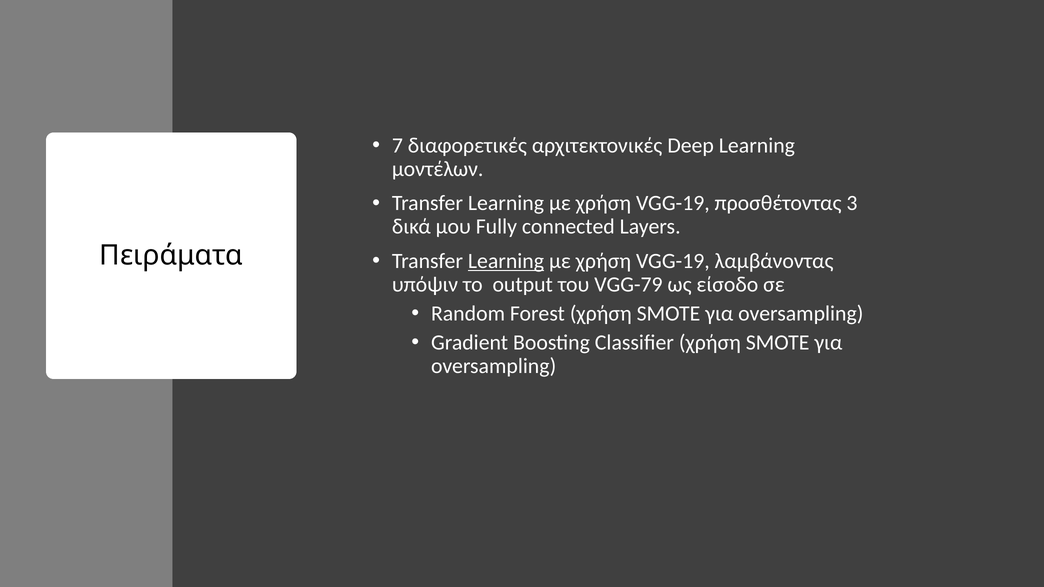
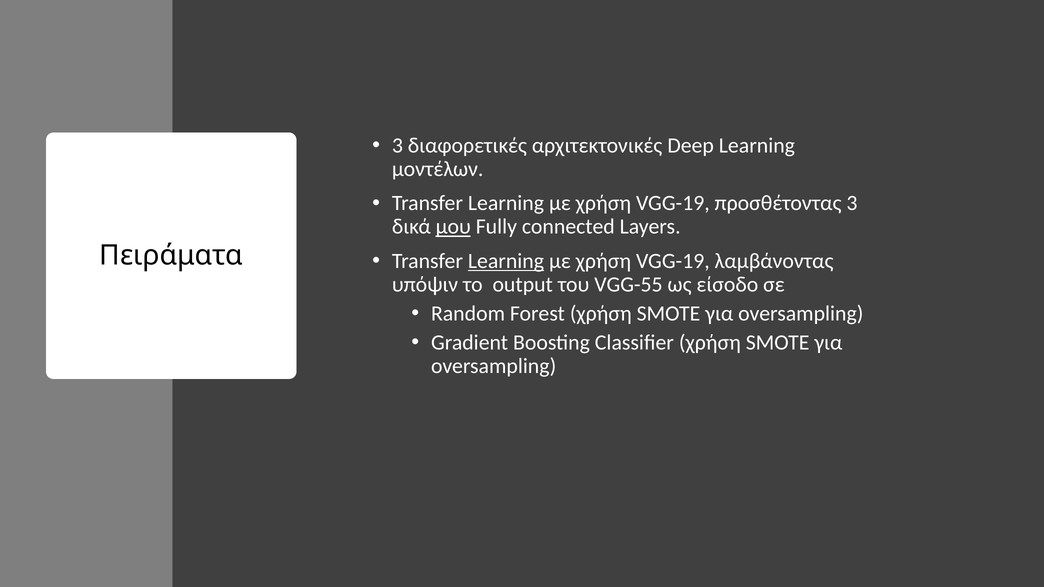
7 at (397, 145): 7 -> 3
μου underline: none -> present
VGG-79: VGG-79 -> VGG-55
